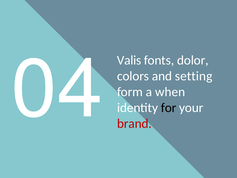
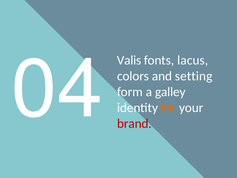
dolor: dolor -> lacus
when: when -> galley
for colour: black -> orange
